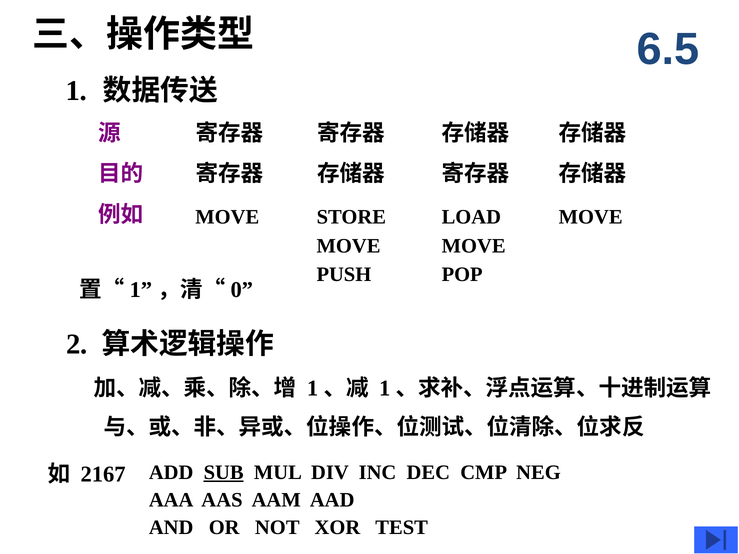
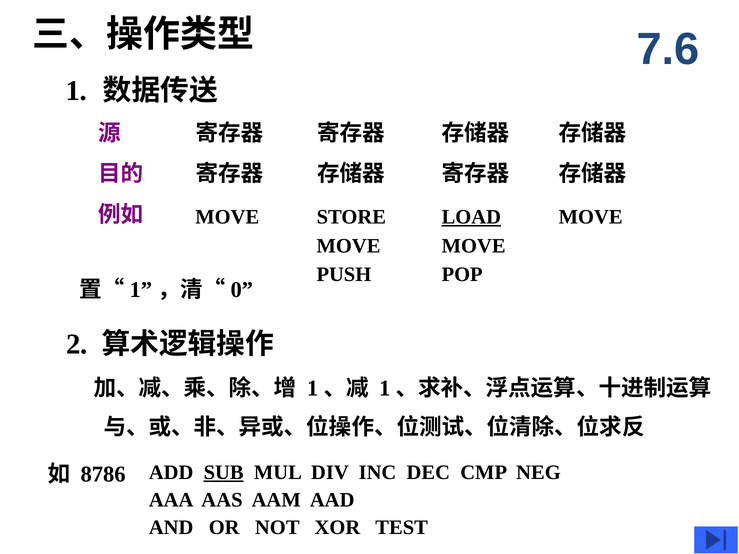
6.5: 6.5 -> 7.6
LOAD underline: none -> present
2167: 2167 -> 8786
